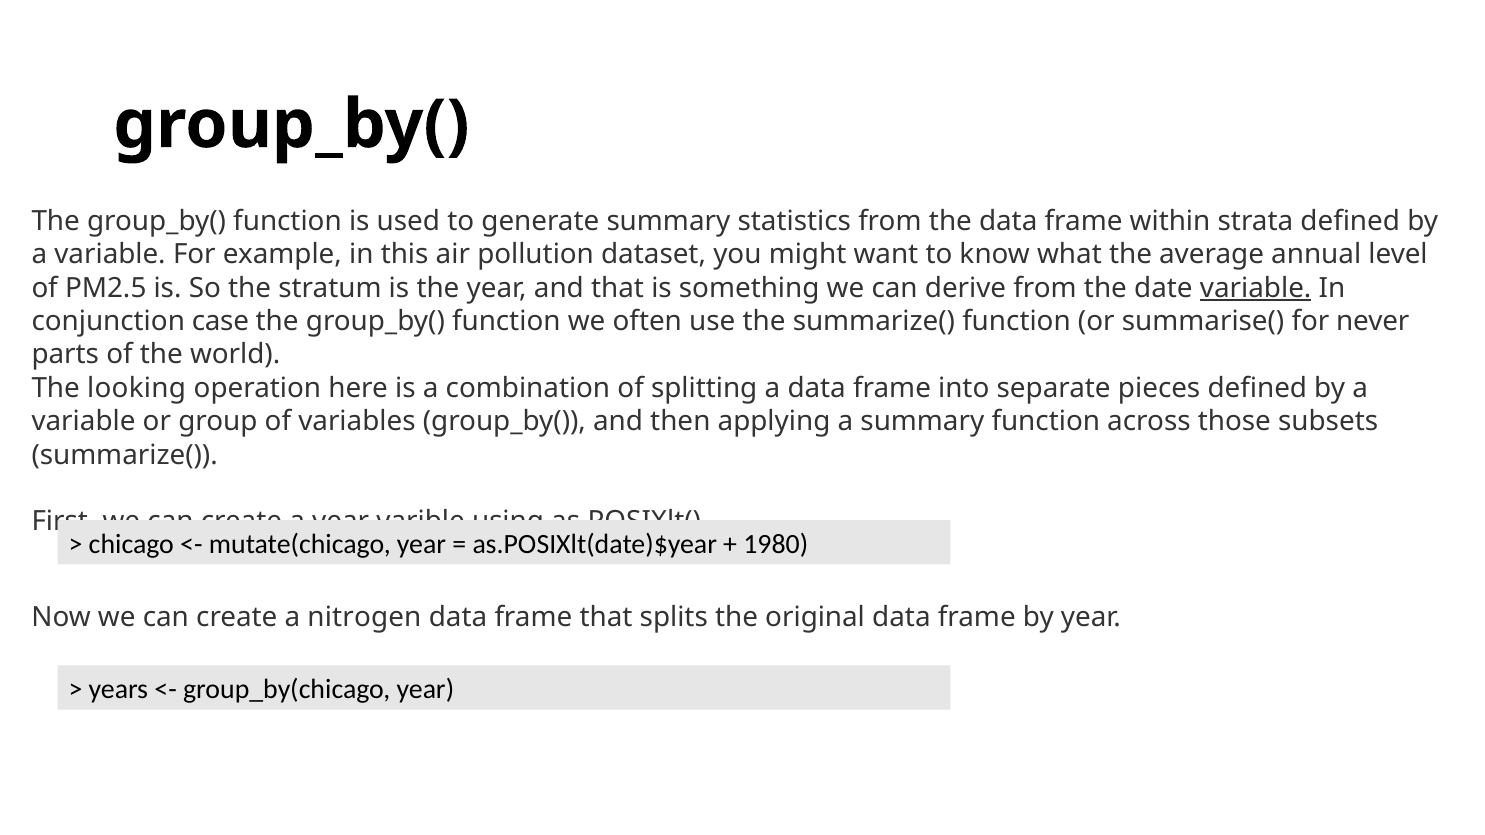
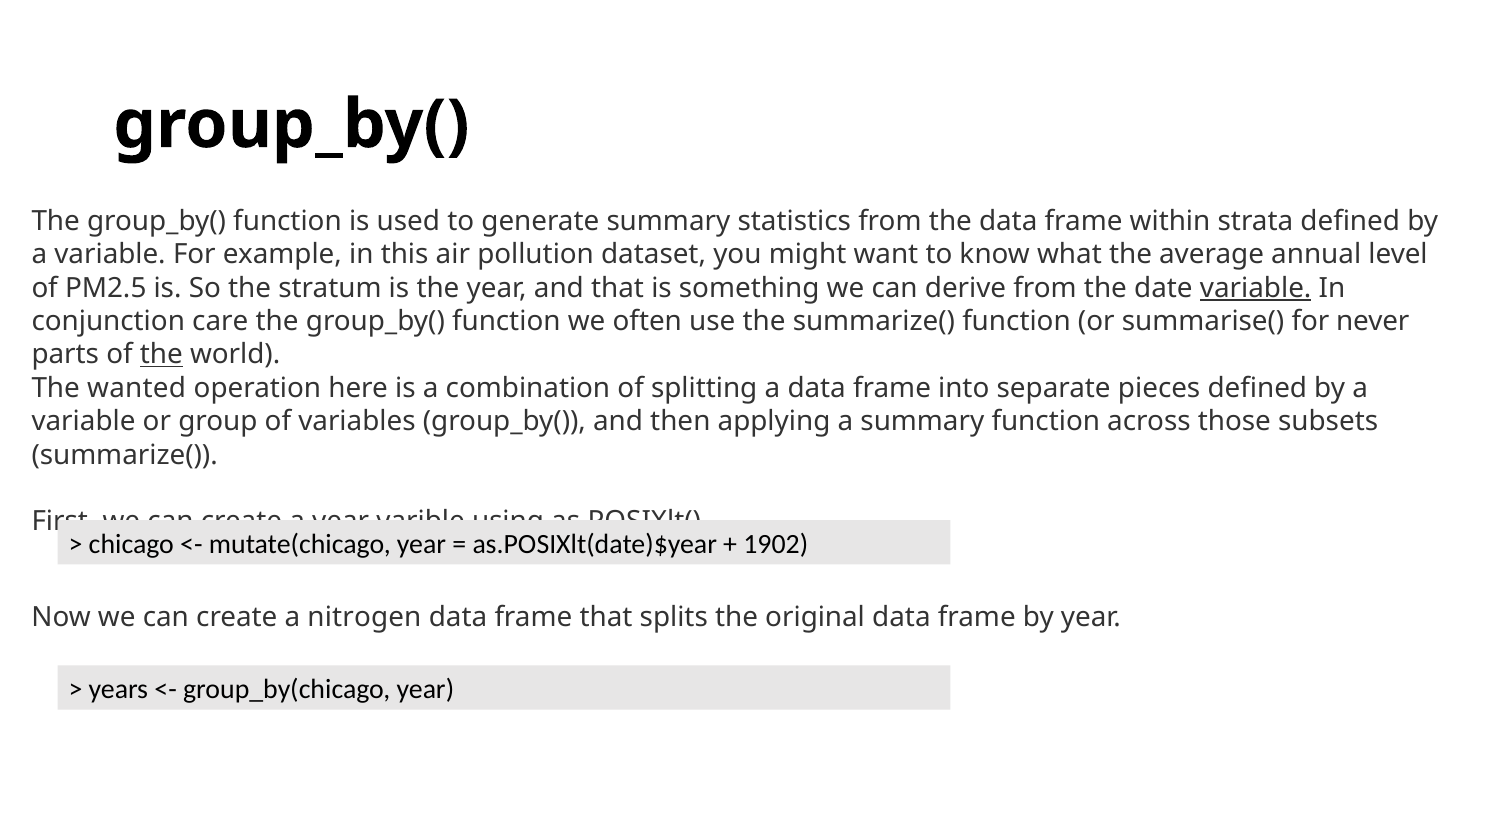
case: case -> care
the at (161, 355) underline: none -> present
looking: looking -> wanted
1980: 1980 -> 1902
